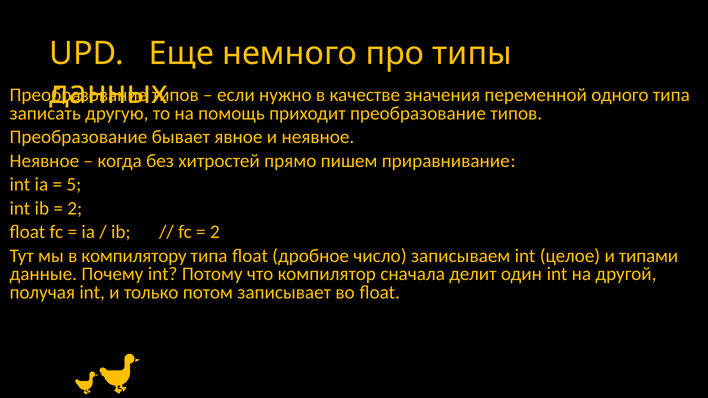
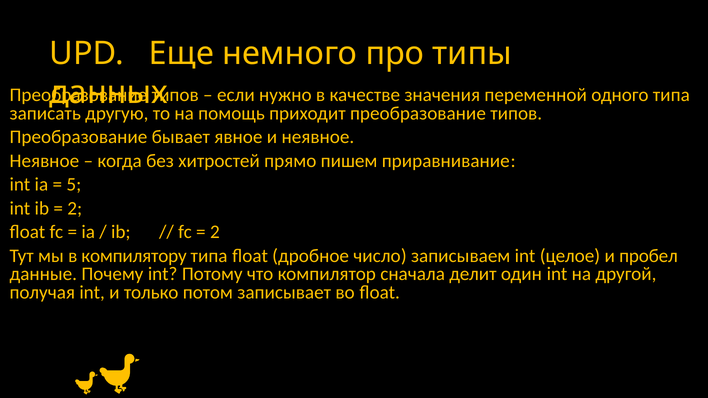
типами: типами -> пробел
